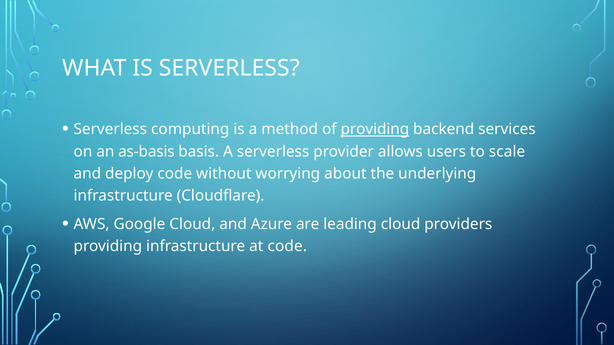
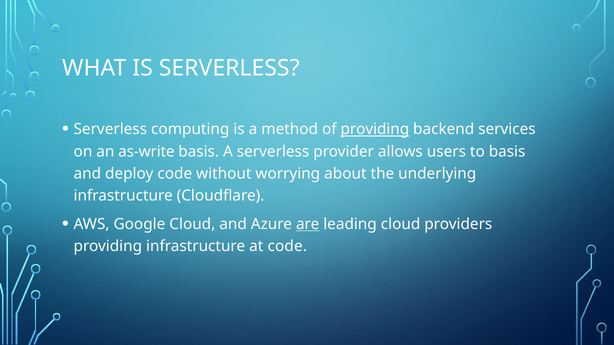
as-basis: as-basis -> as-write
to scale: scale -> basis
are underline: none -> present
